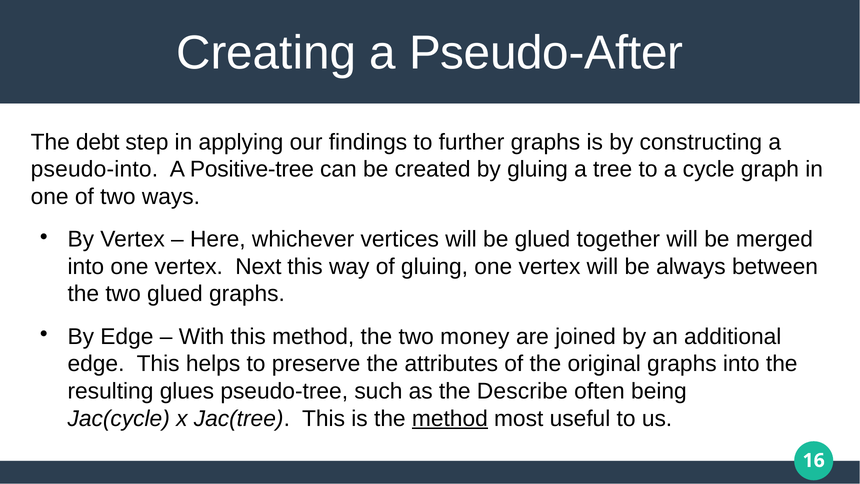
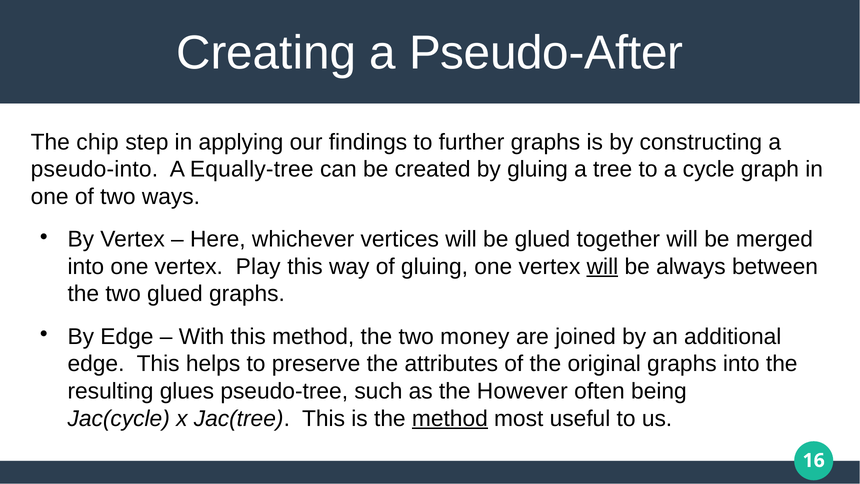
debt: debt -> chip
Positive-tree: Positive-tree -> Equally-tree
Next: Next -> Play
will at (602, 267) underline: none -> present
Describe: Describe -> However
